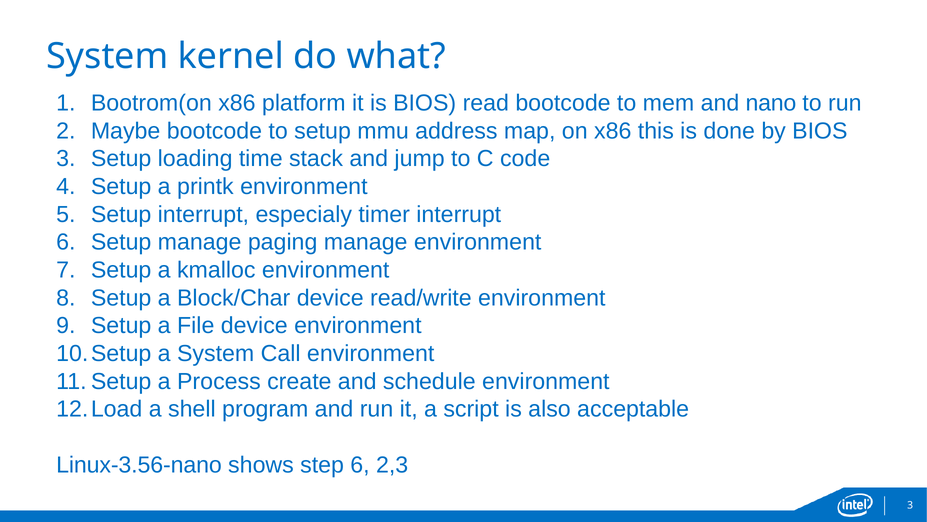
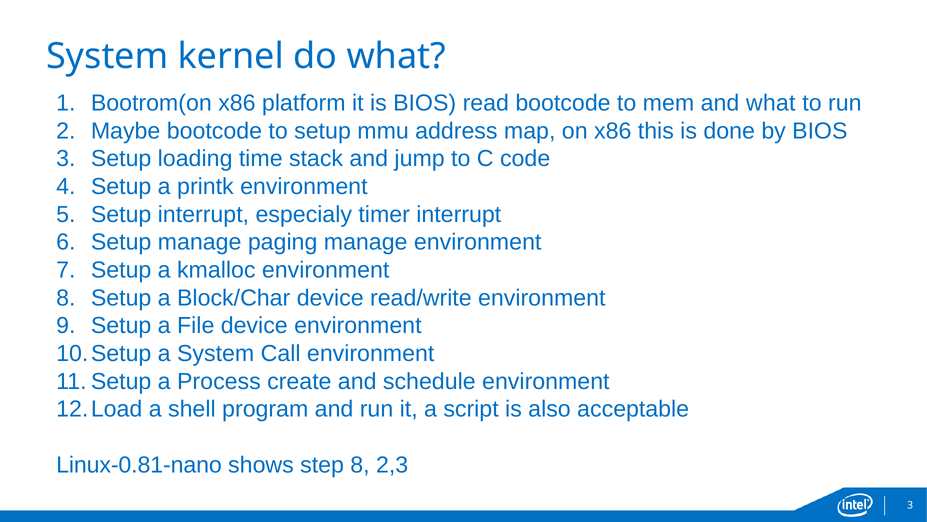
and nano: nano -> what
Linux-3.56-nano: Linux-3.56-nano -> Linux-0.81-nano
step 6: 6 -> 8
